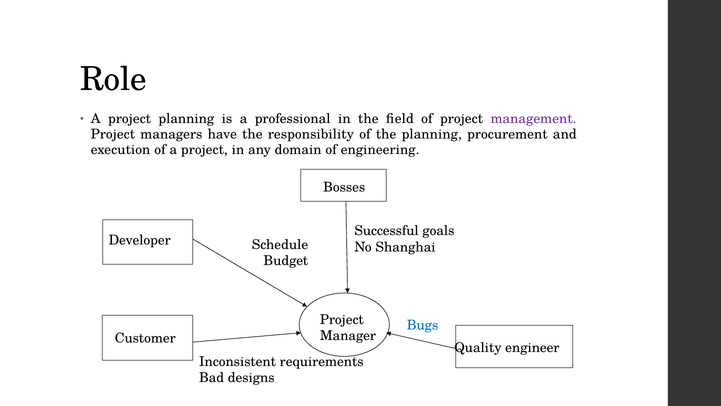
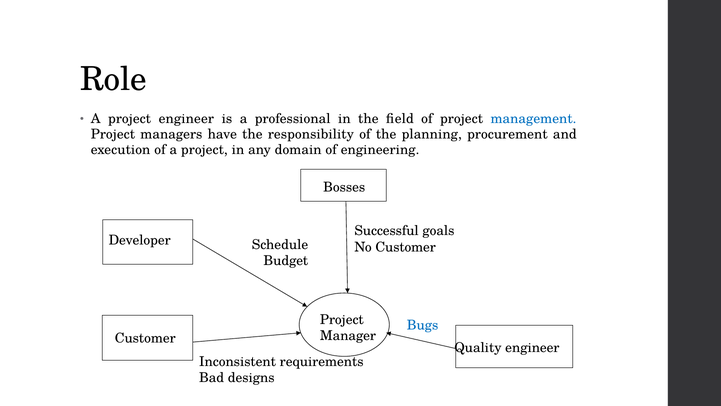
project planning: planning -> engineer
management colour: purple -> blue
No Shanghai: Shanghai -> Customer
